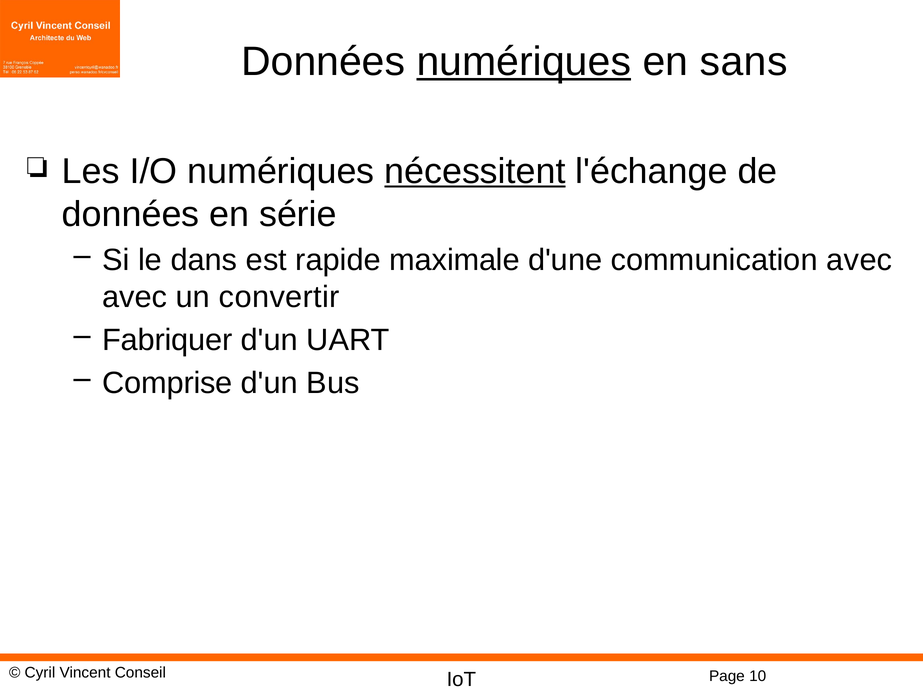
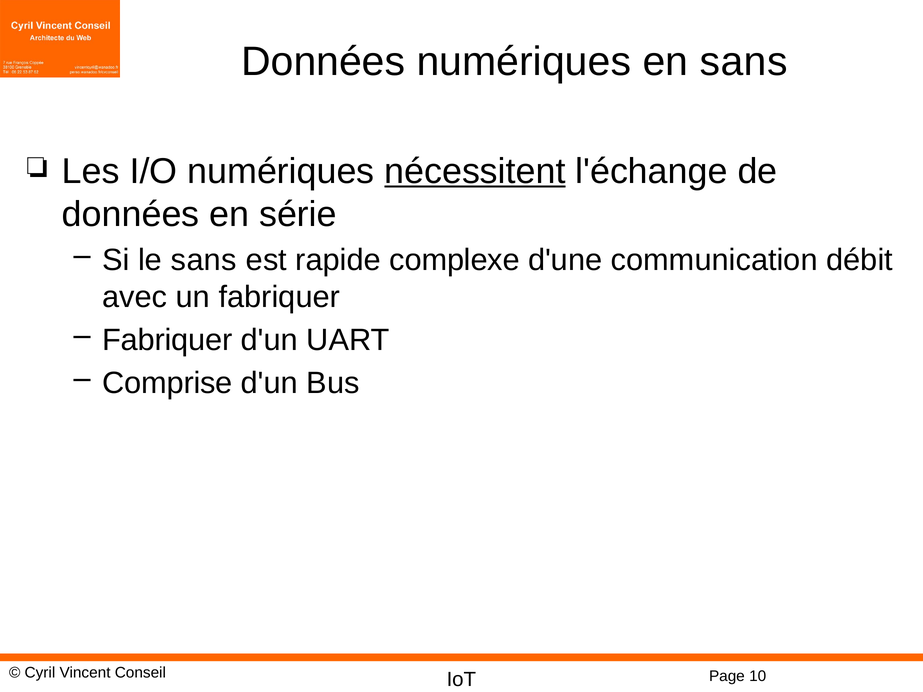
numériques at (524, 62) underline: present -> none
le dans: dans -> sans
maximale: maximale -> complexe
communication avec: avec -> débit
un convertir: convertir -> fabriquer
